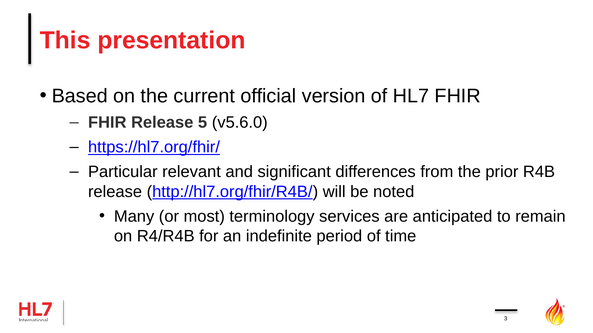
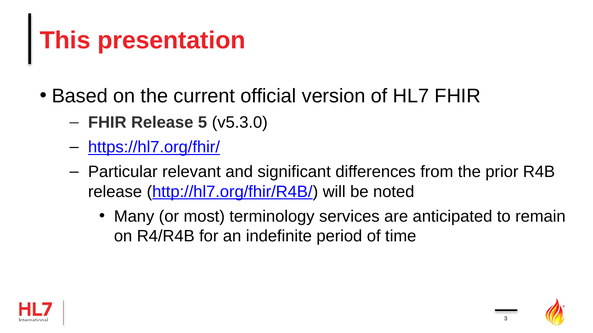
v5.6.0: v5.6.0 -> v5.3.0
